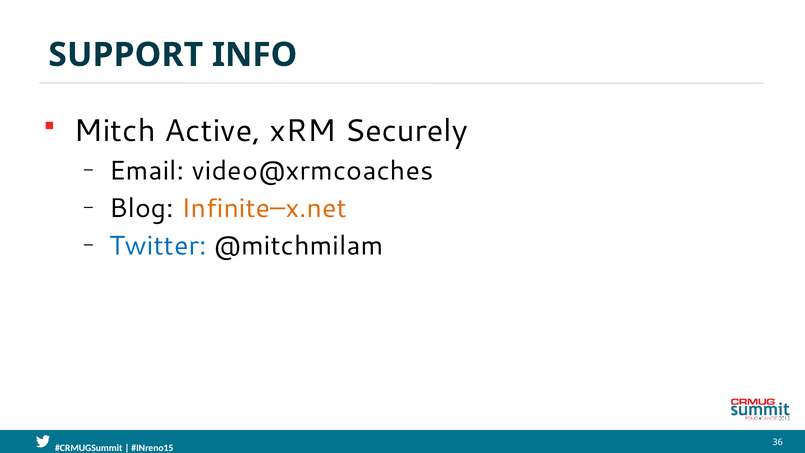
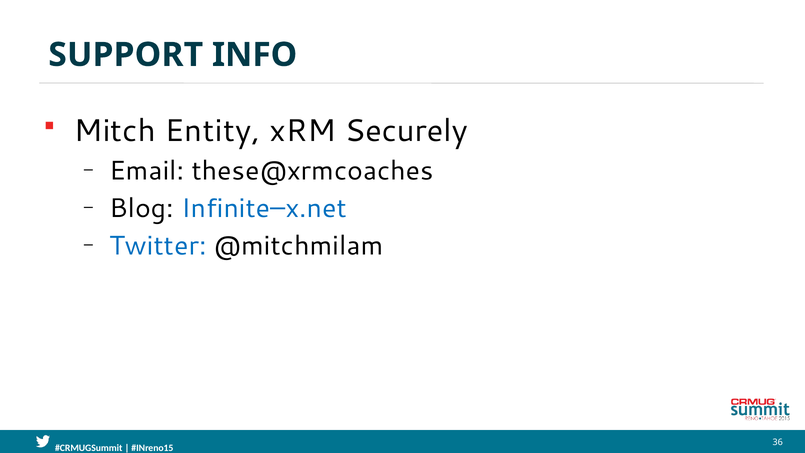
Active: Active -> Entity
video@xrmcoaches: video@xrmcoaches -> these@xrmcoaches
Infinite–x.net colour: orange -> blue
